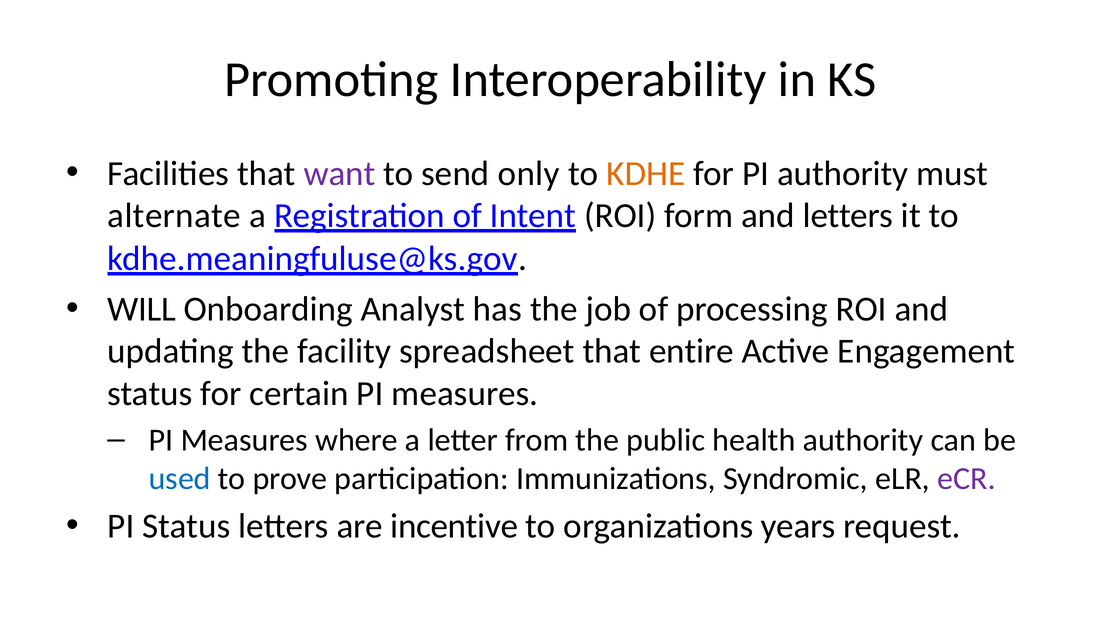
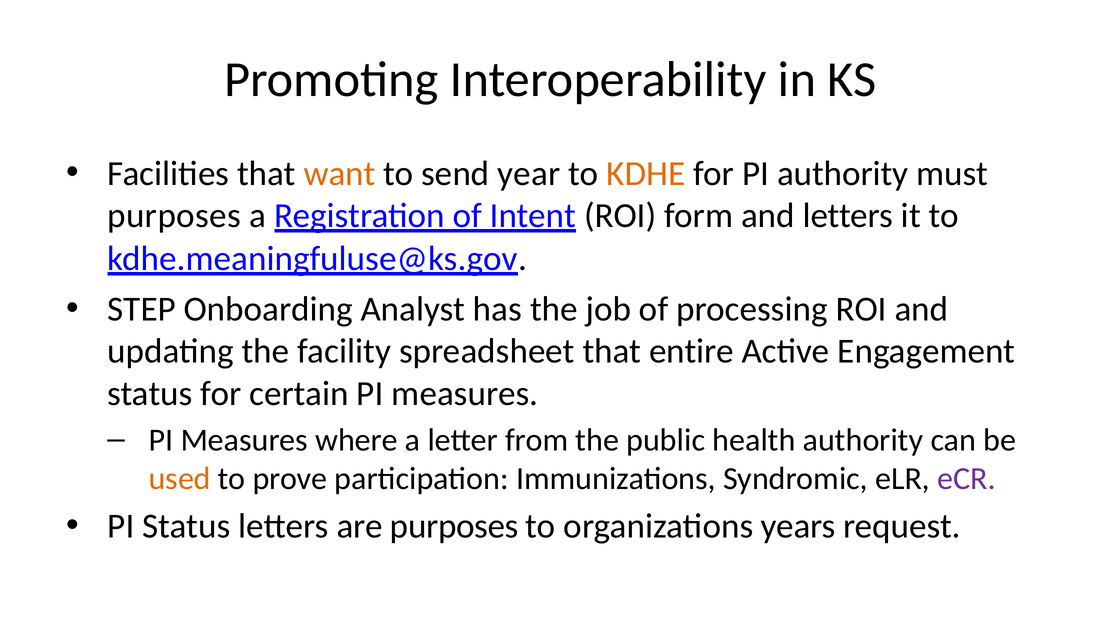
want colour: purple -> orange
only: only -> year
alternate at (174, 216): alternate -> purposes
WILL: WILL -> STEP
used colour: blue -> orange
are incentive: incentive -> purposes
